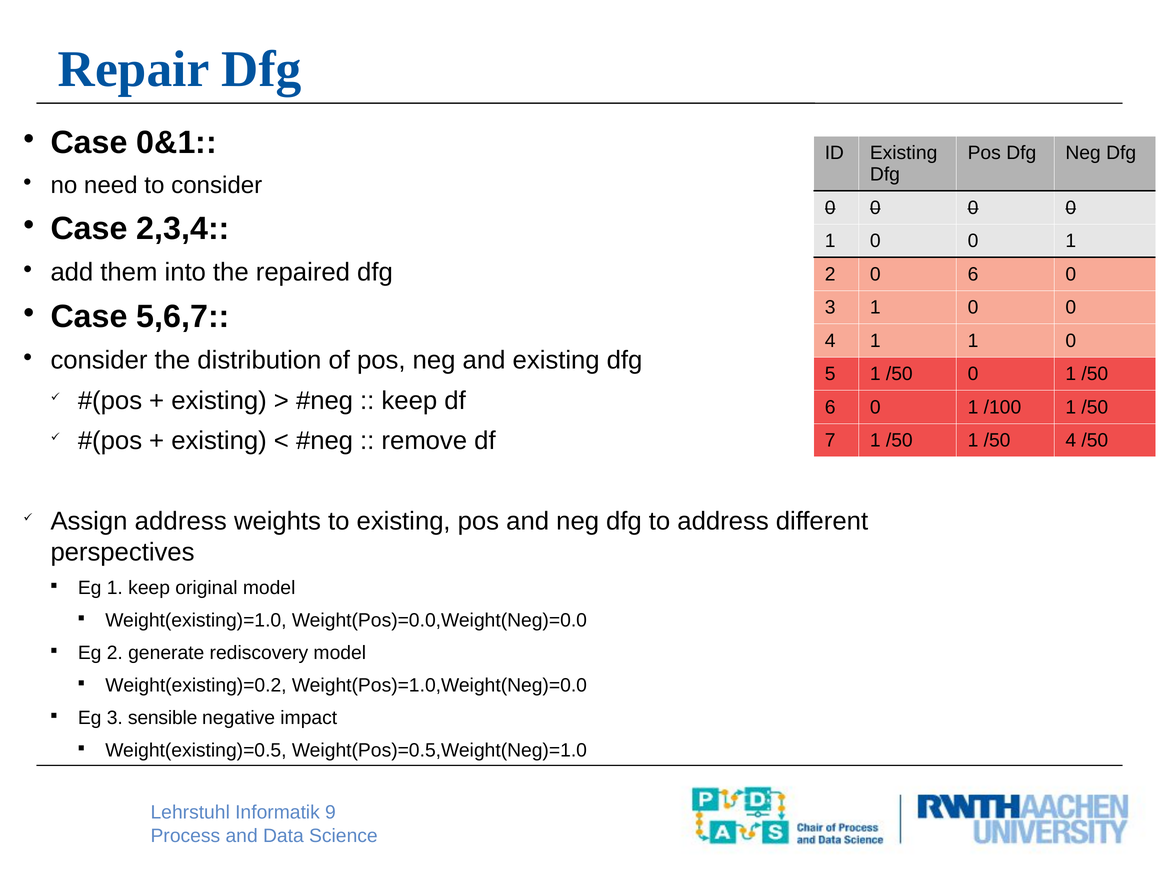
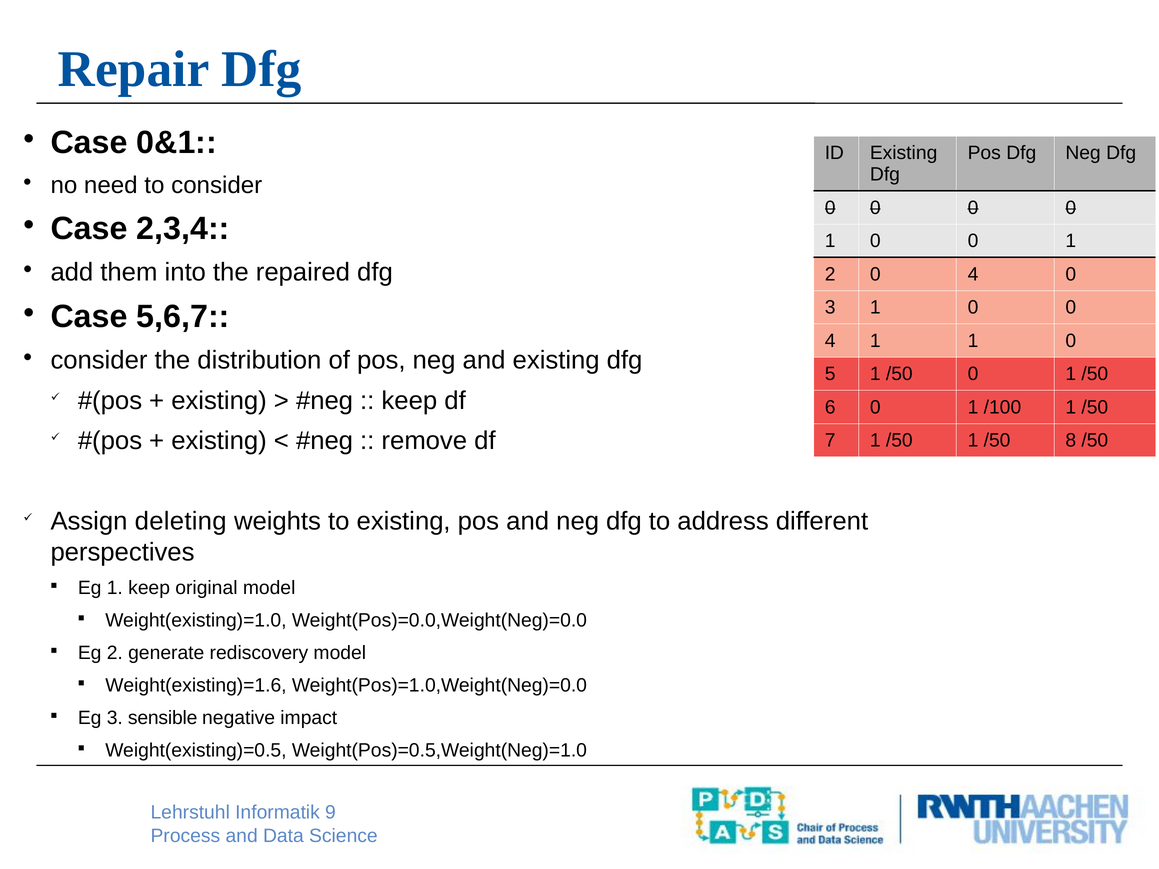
2 0 6: 6 -> 4
/50 4: 4 -> 8
Assign address: address -> deleting
Weight(existing)=0.2: Weight(existing)=0.2 -> Weight(existing)=1.6
